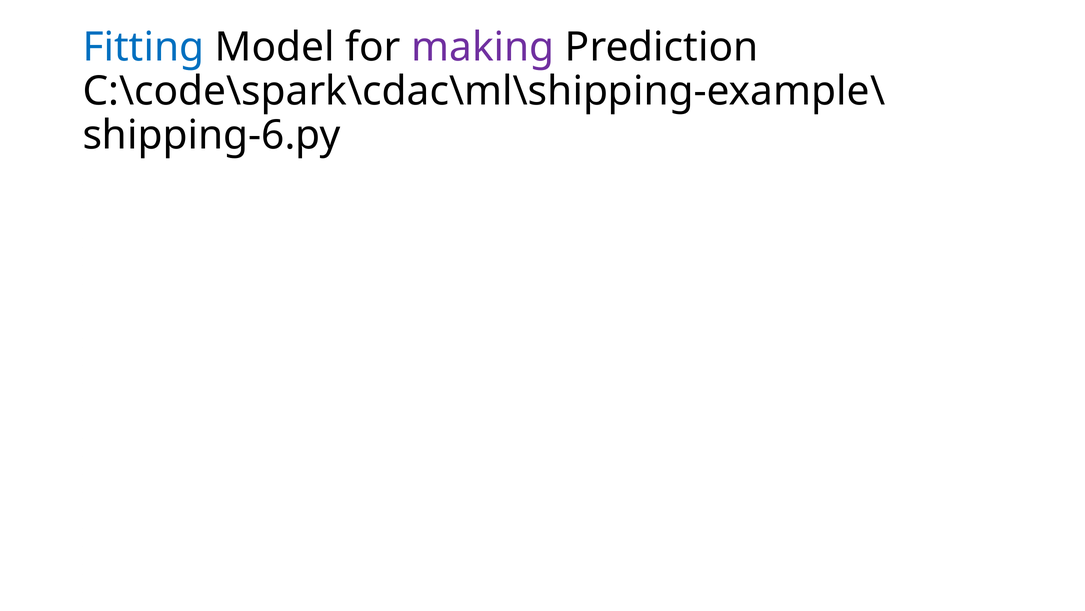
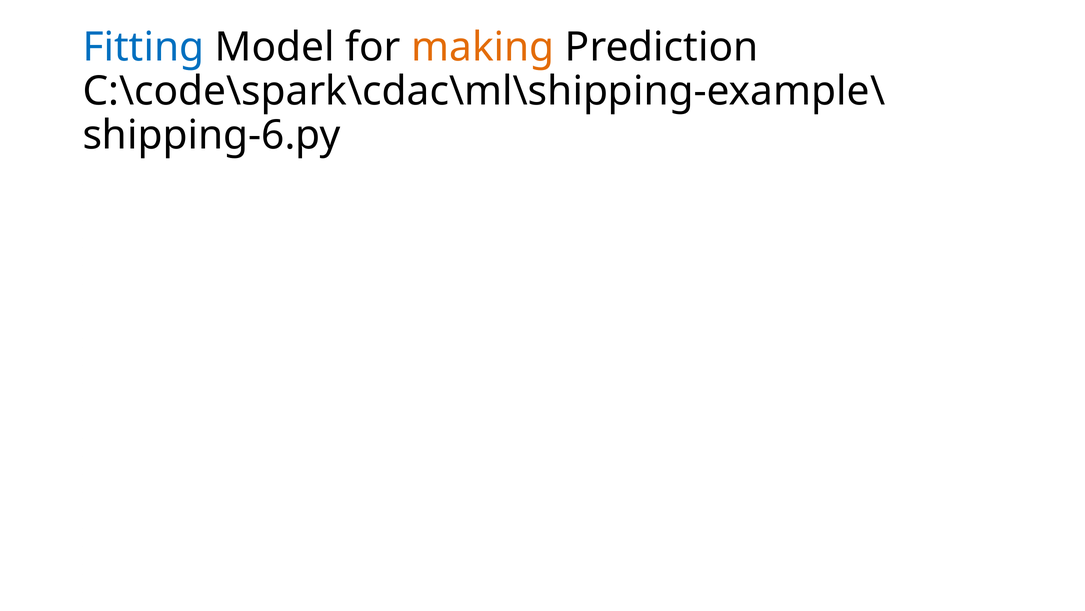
making colour: purple -> orange
